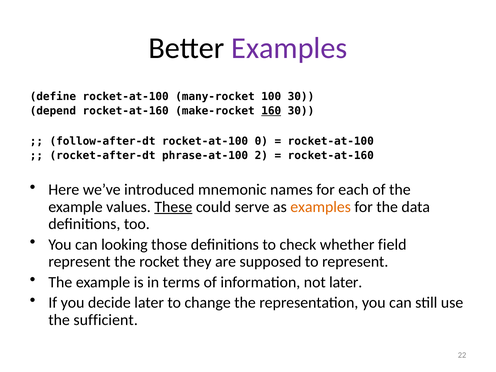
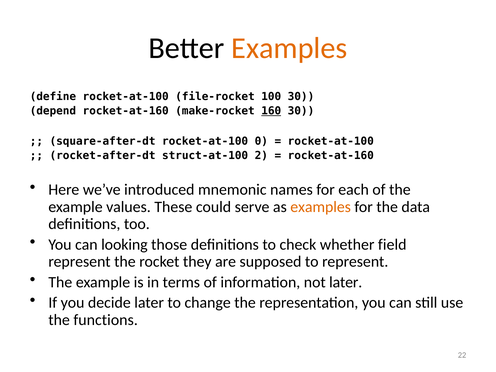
Examples at (289, 48) colour: purple -> orange
many-rocket: many-rocket -> file-rocket
follow-after-dt: follow-after-dt -> square-after-dt
phrase-at-100: phrase-at-100 -> struct-at-100
These underline: present -> none
sufficient: sufficient -> functions
